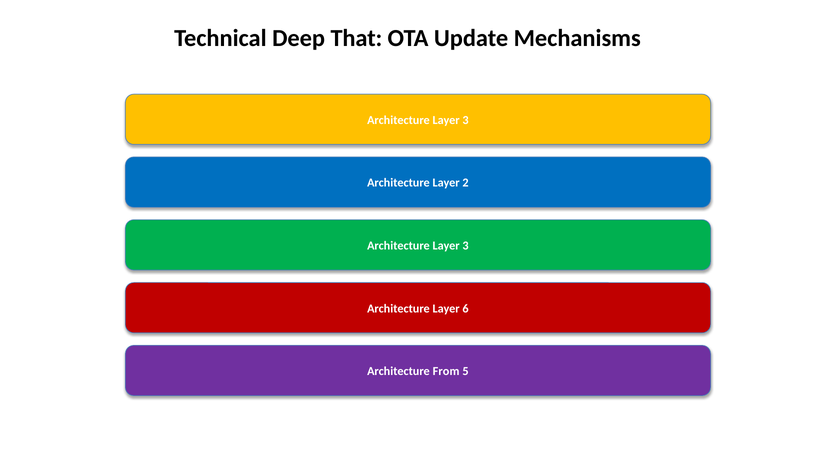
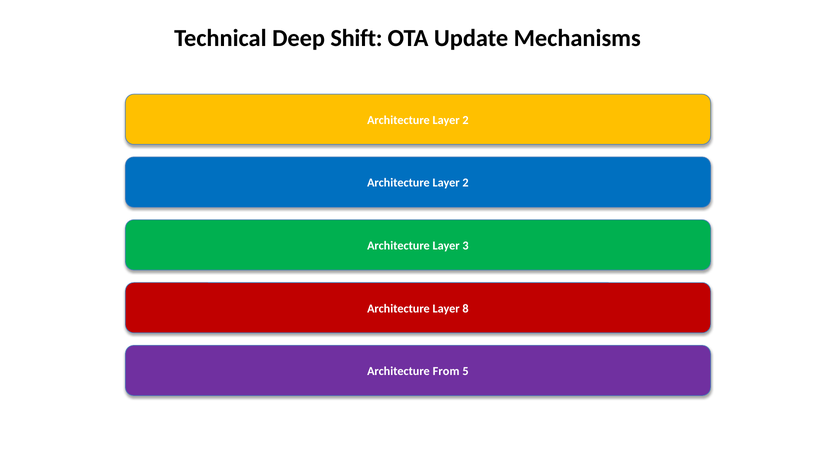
That: That -> Shift
3 at (466, 120): 3 -> 2
6: 6 -> 8
